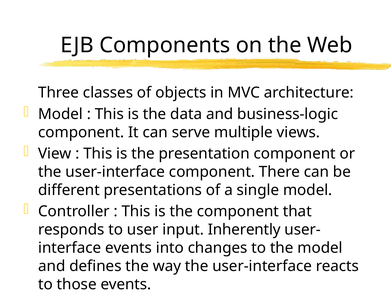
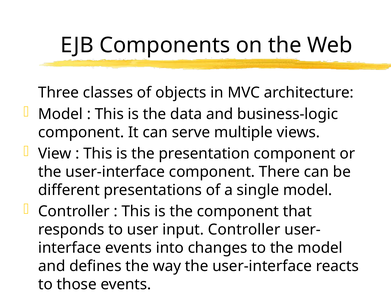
input Inherently: Inherently -> Controller
